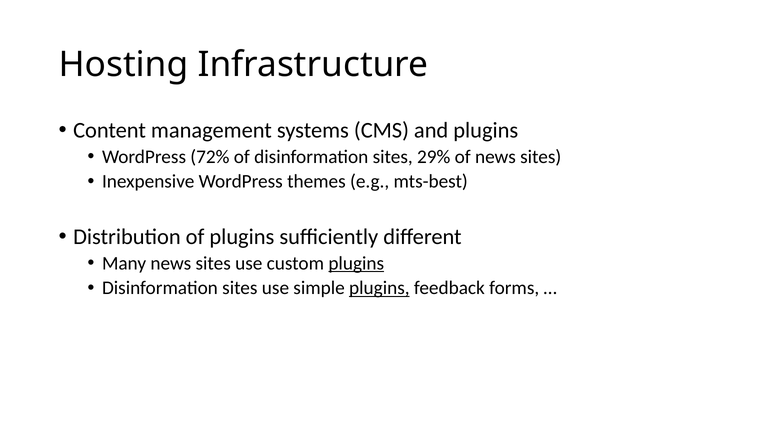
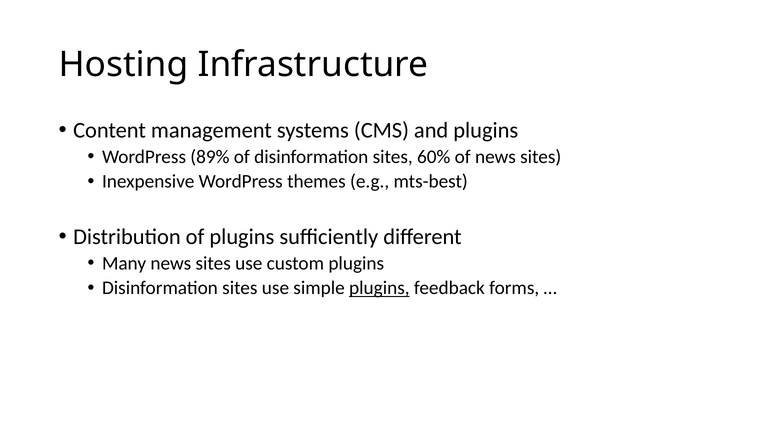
72%: 72% -> 89%
29%: 29% -> 60%
plugins at (356, 263) underline: present -> none
